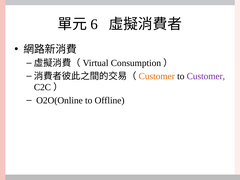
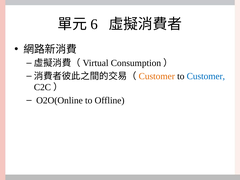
Customer at (206, 76) colour: purple -> blue
